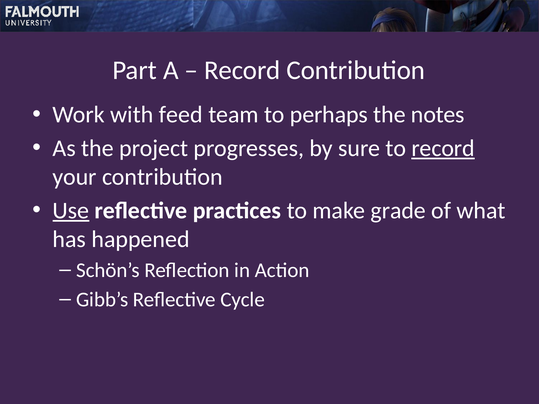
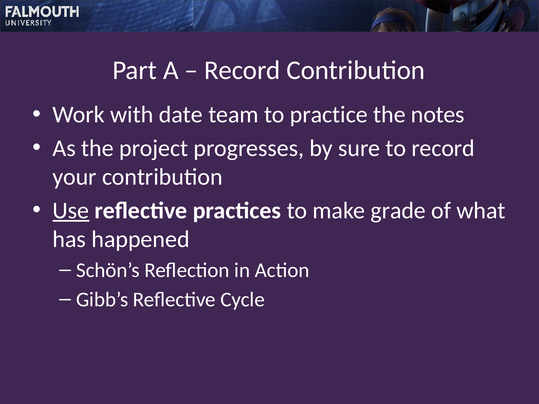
feed: feed -> date
perhaps: perhaps -> practice
record at (443, 148) underline: present -> none
